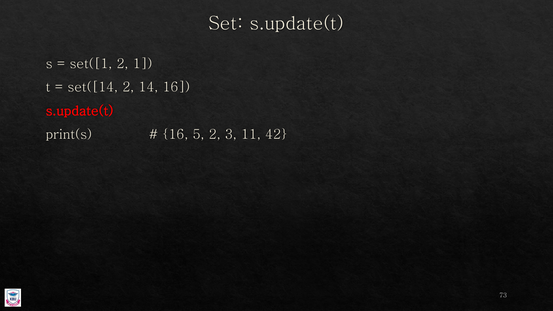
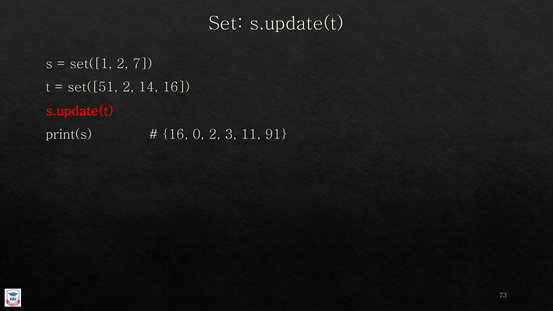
1: 1 -> 7
set([14: set([14 -> set([51
5: 5 -> 0
42: 42 -> 91
